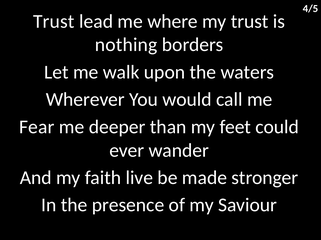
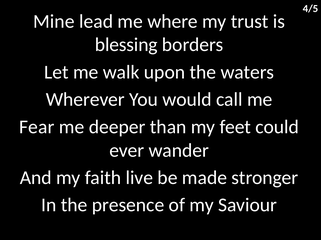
Trust at (54, 21): Trust -> Mine
nothing: nothing -> blessing
